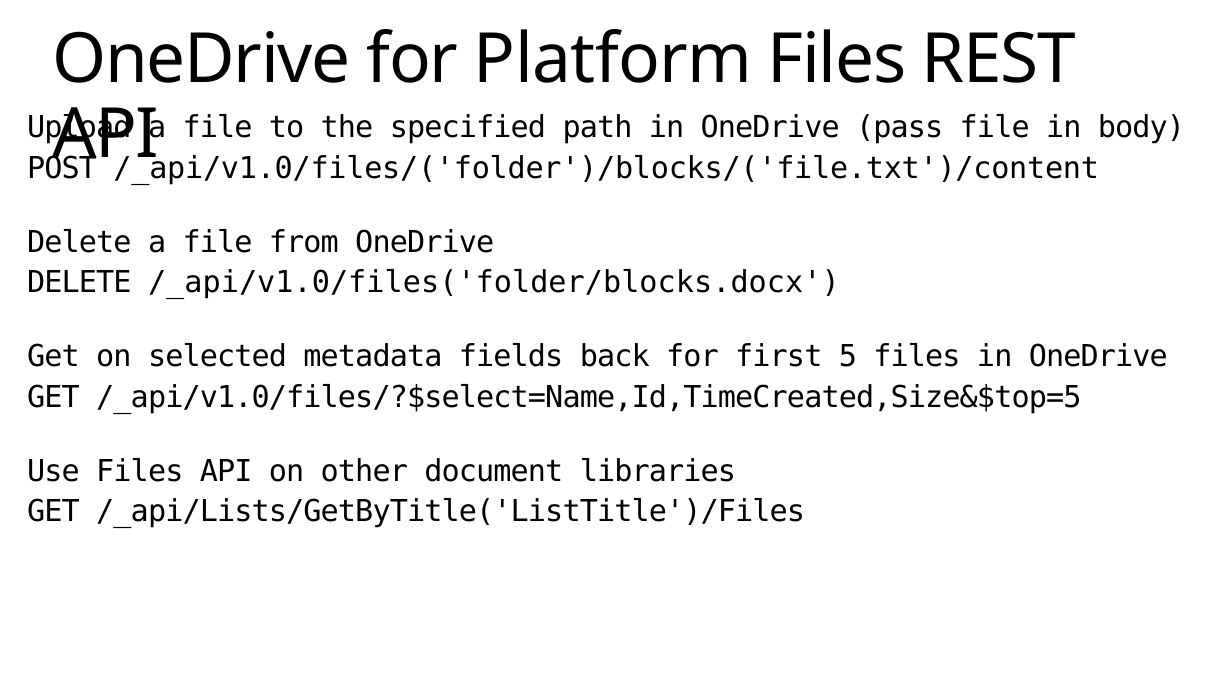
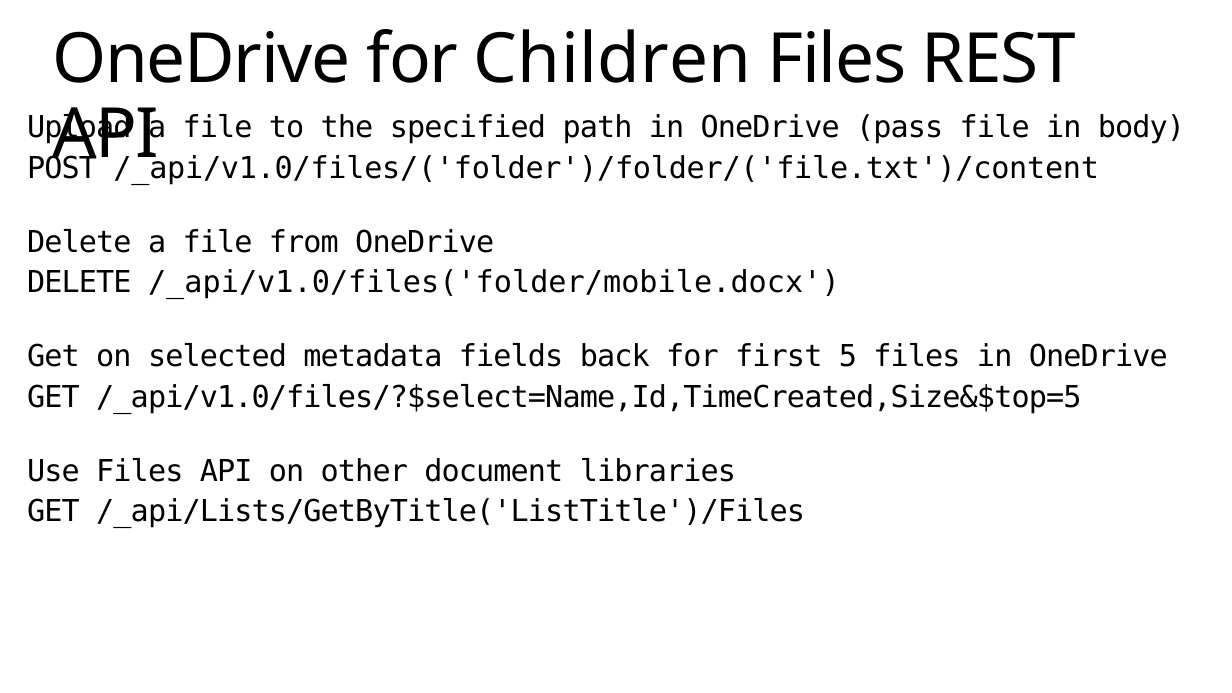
Platform: Platform -> Children
/_api/v1.0/files/('folder')/blocks/('file.txt')/content: /_api/v1.0/files/('folder')/blocks/('file.txt')/content -> /_api/v1.0/files/('folder')/folder/('file.txt')/content
/_api/v1.0/files('folder/blocks.docx: /_api/v1.0/files('folder/blocks.docx -> /_api/v1.0/files('folder/mobile.docx
